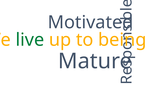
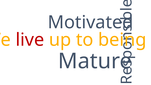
live colour: green -> red
